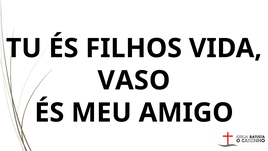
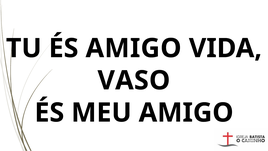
ÉS FILHOS: FILHOS -> AMIGO
